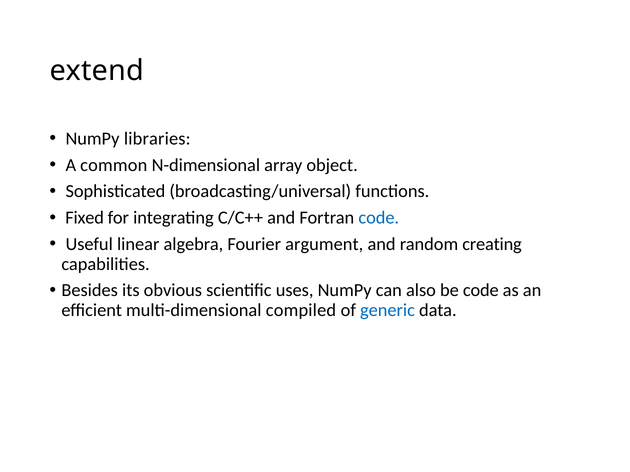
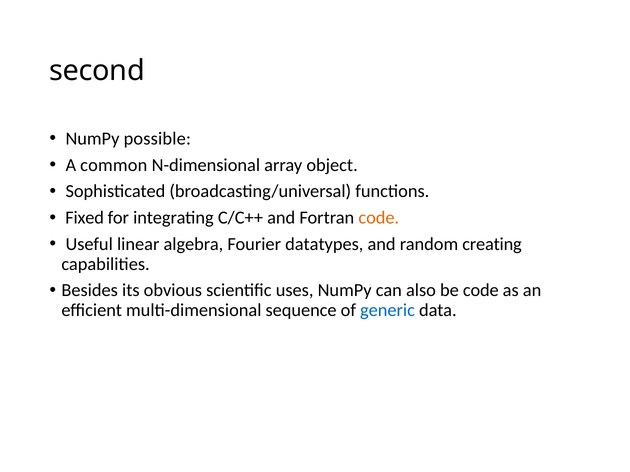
extend: extend -> second
libraries: libraries -> possible
code at (379, 218) colour: blue -> orange
argument: argument -> datatypes
compiled: compiled -> sequence
